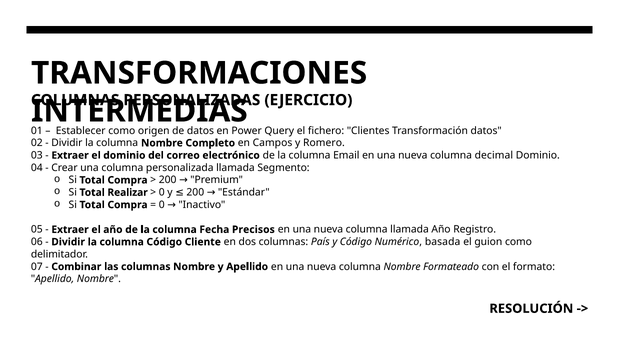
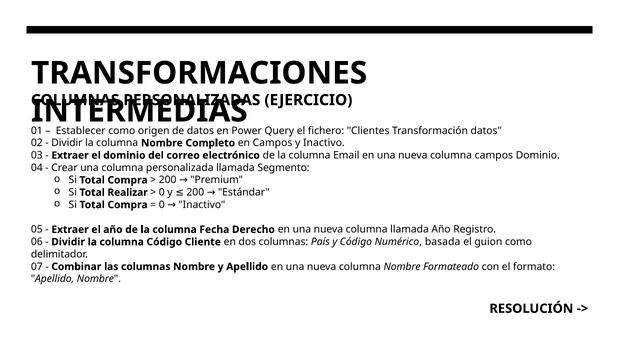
y Romero: Romero -> Inactivo
columna decimal: decimal -> campos
Precisos: Precisos -> Derecho
